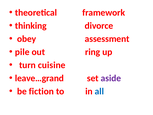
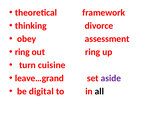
pile at (22, 52): pile -> ring
fiction: fiction -> digital
all colour: blue -> black
